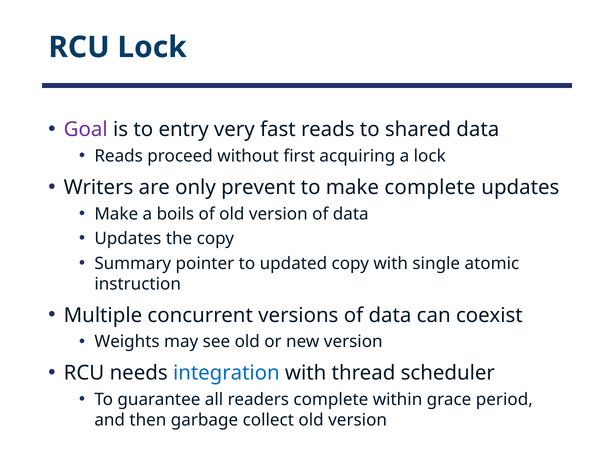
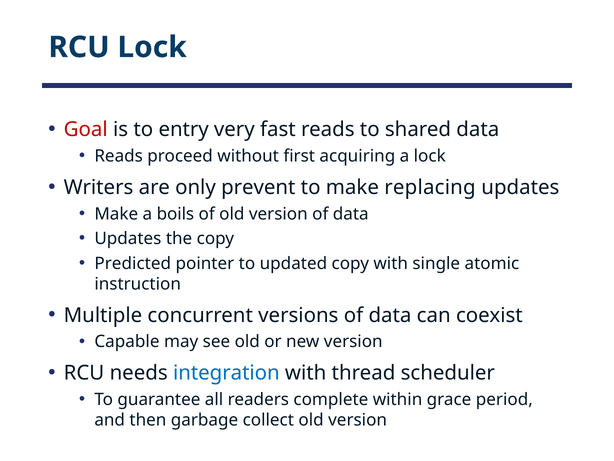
Goal colour: purple -> red
make complete: complete -> replacing
Summary: Summary -> Predicted
Weights: Weights -> Capable
